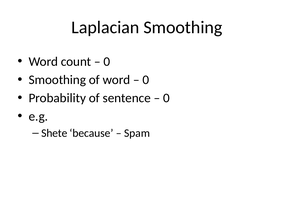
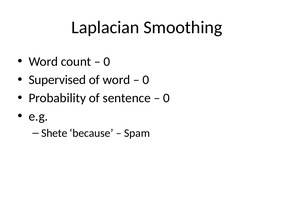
Smoothing at (57, 80): Smoothing -> Supervised
